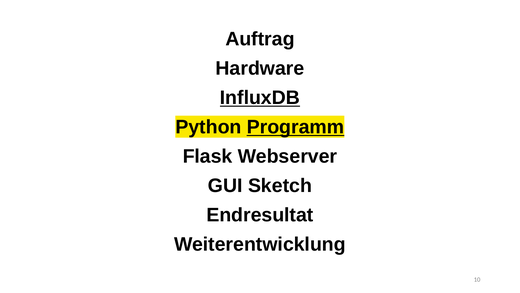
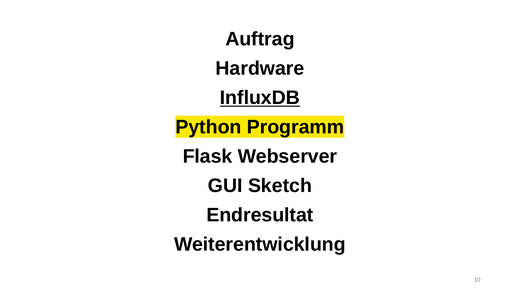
Programm underline: present -> none
